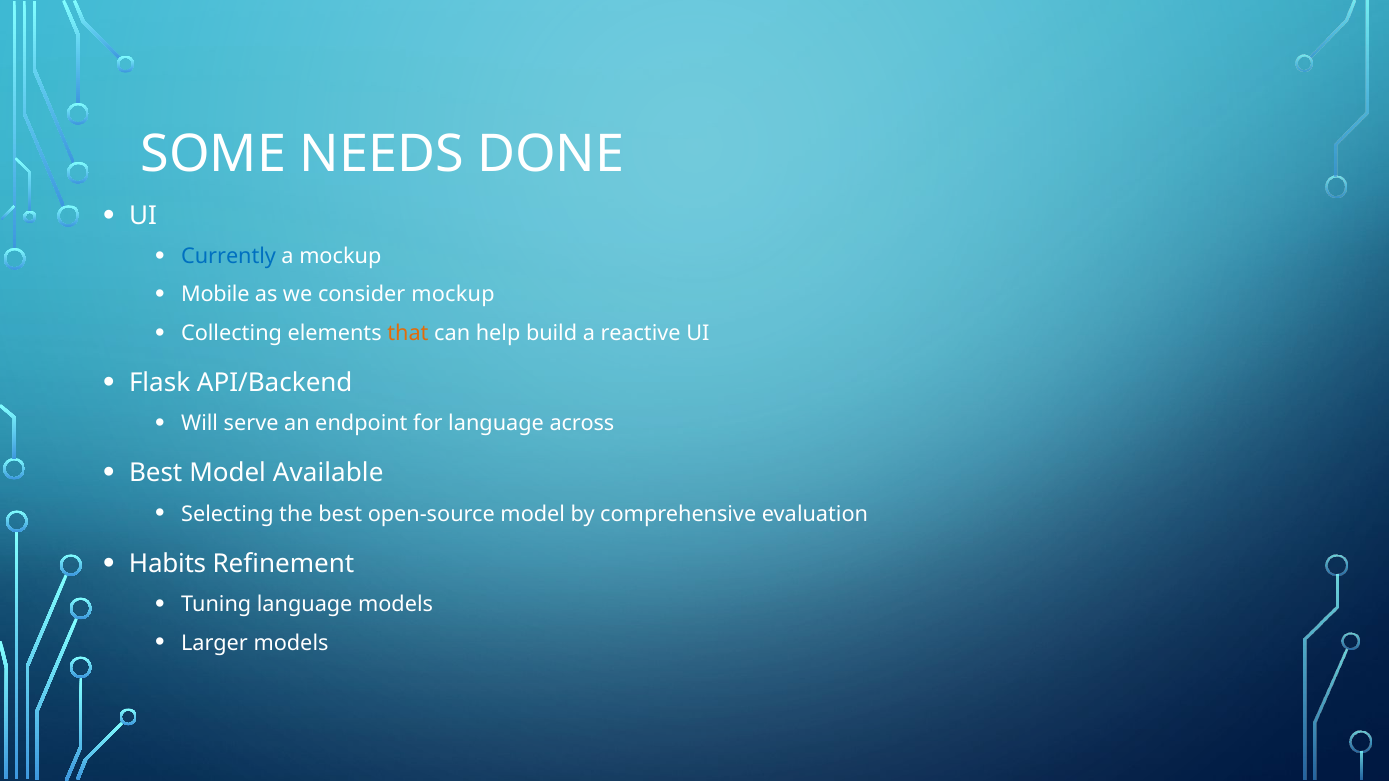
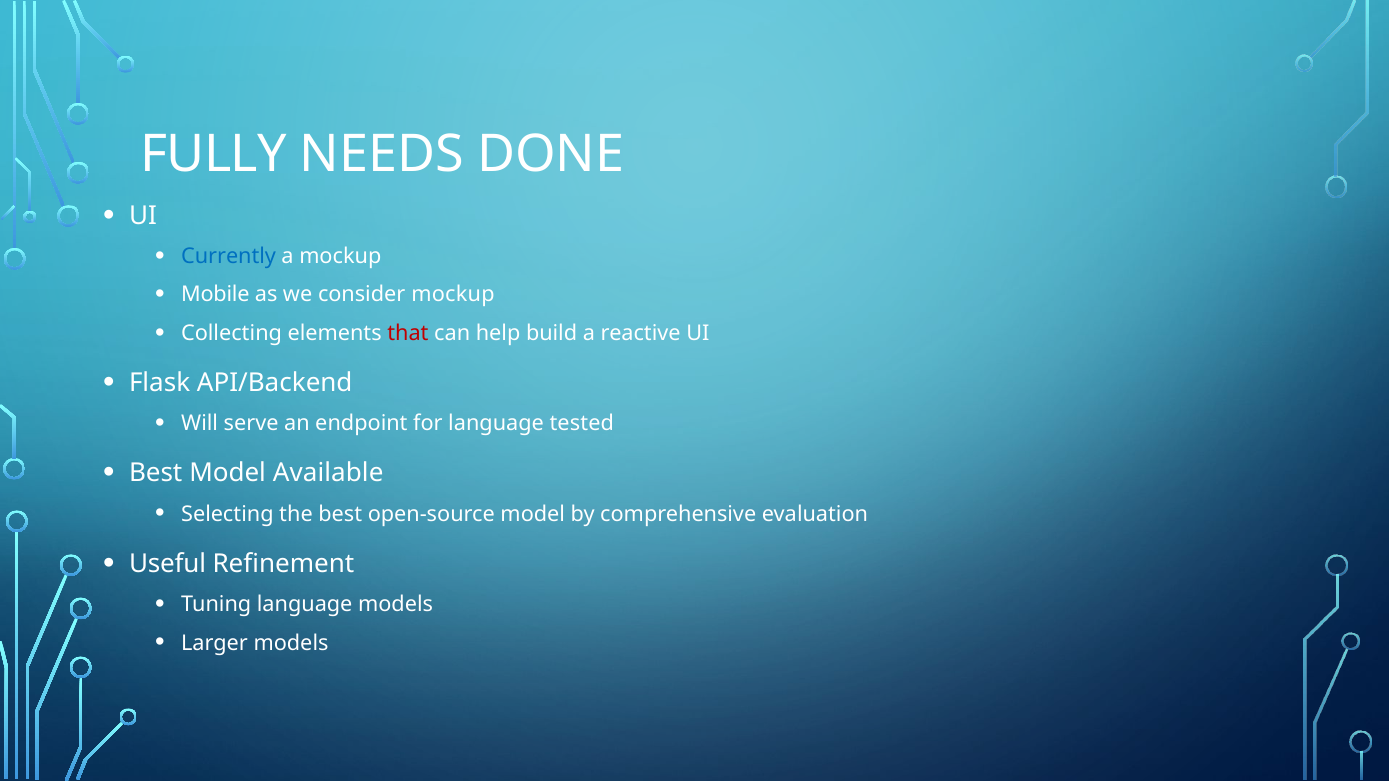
SOME: SOME -> FULLY
that colour: orange -> red
across: across -> tested
Habits: Habits -> Useful
